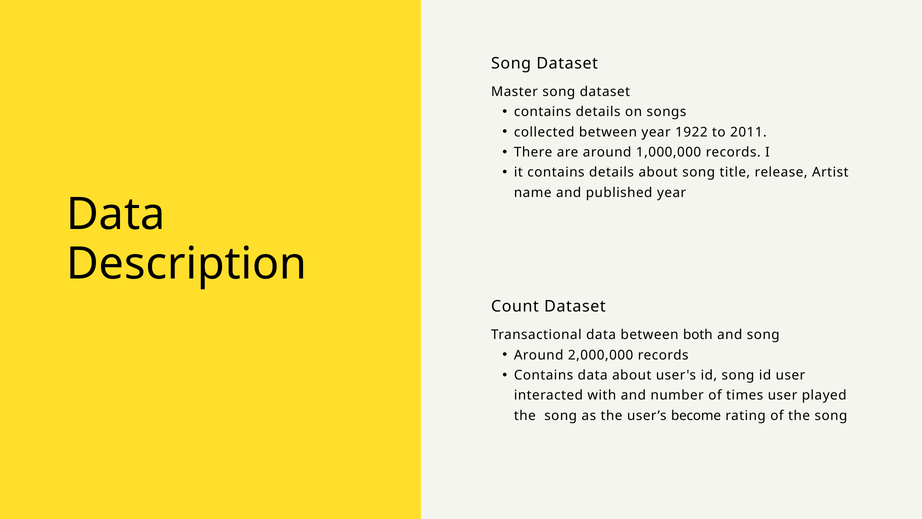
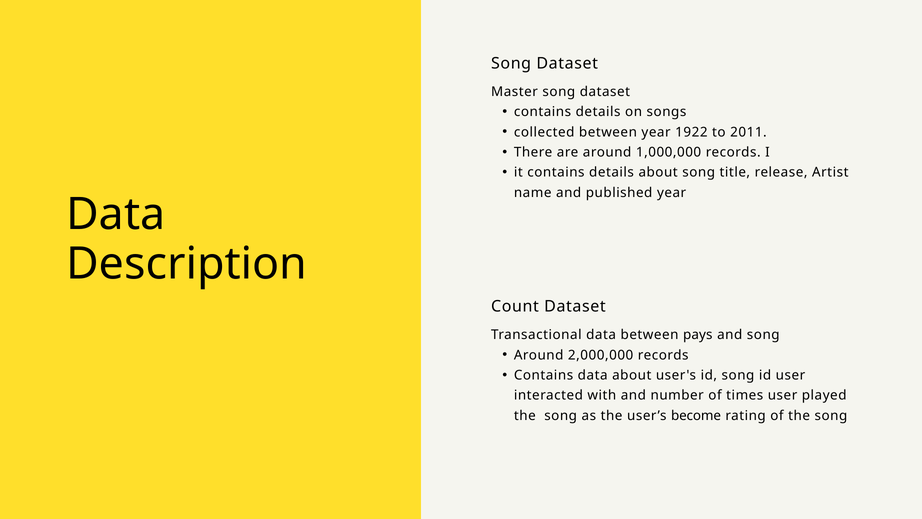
both: both -> pays
